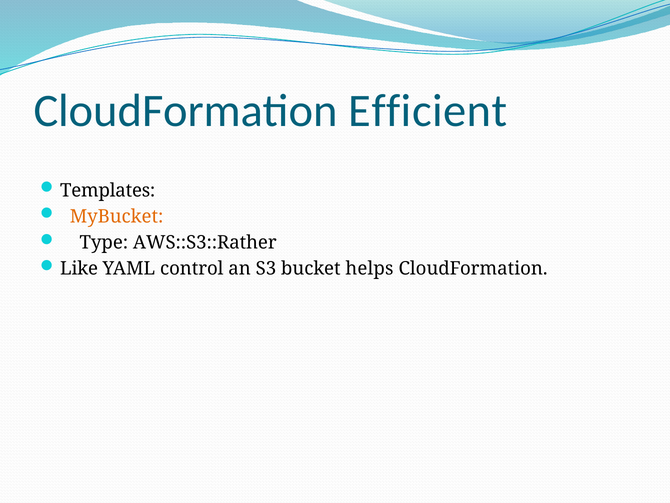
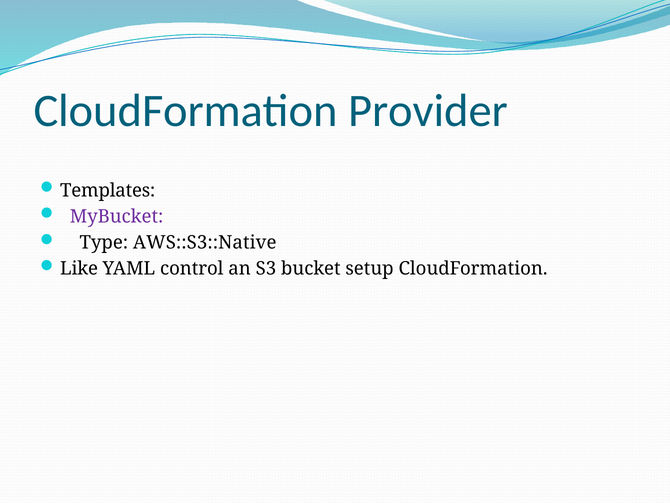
Efficient: Efficient -> Provider
MyBucket colour: orange -> purple
AWS::S3::Rather: AWS::S3::Rather -> AWS::S3::Native
helps: helps -> setup
